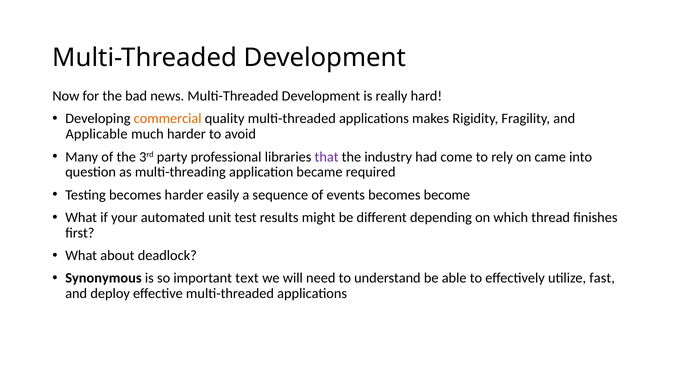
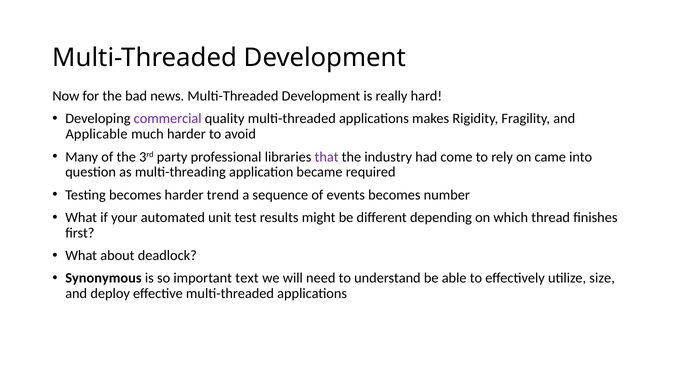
commercial colour: orange -> purple
easily: easily -> trend
become: become -> number
fast: fast -> size
